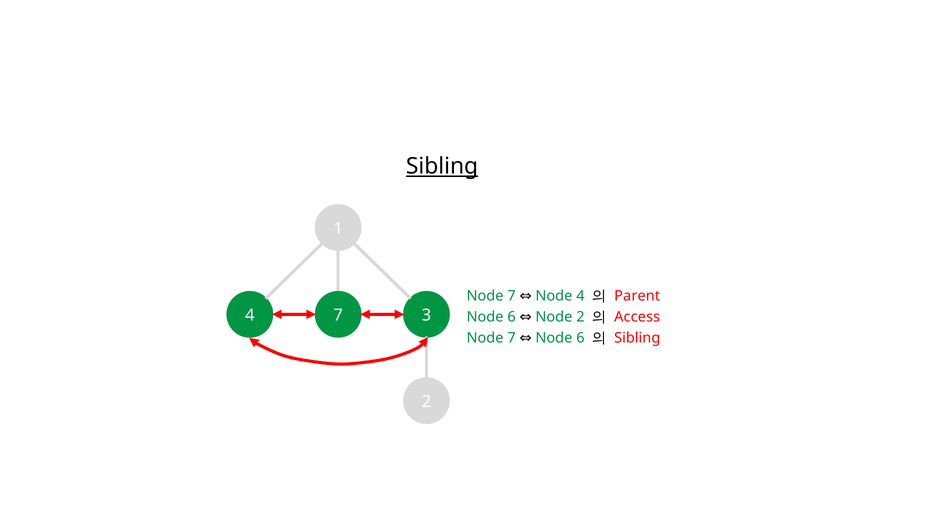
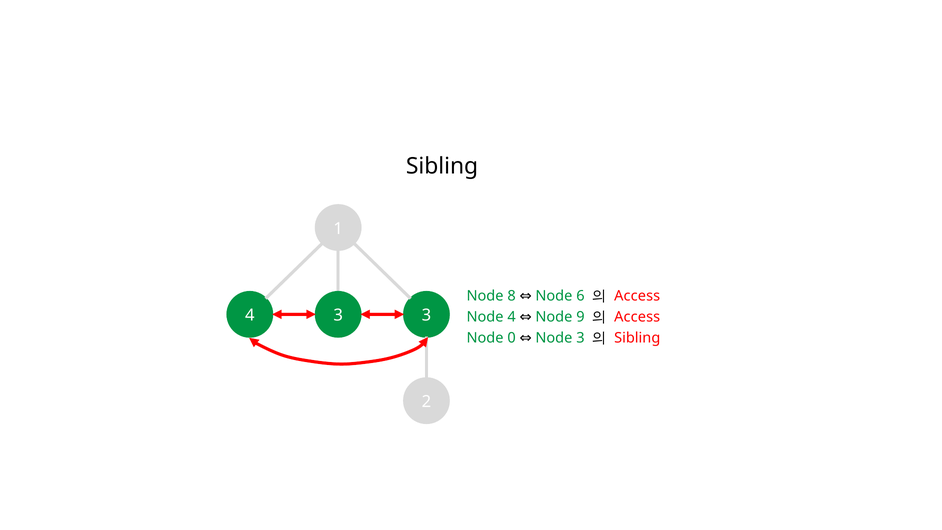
Sibling at (442, 166) underline: present -> none
7 at (512, 296): 7 -> 8
Node 4: 4 -> 6
Parent at (637, 296): Parent -> Access
4 7: 7 -> 3
6 at (512, 317): 6 -> 4
Node 2: 2 -> 9
7 at (512, 338): 7 -> 0
6 at (580, 338): 6 -> 3
